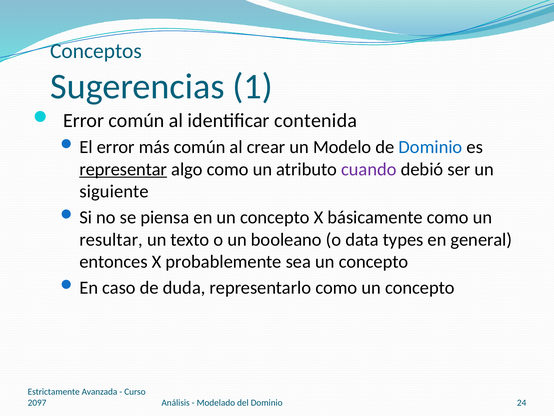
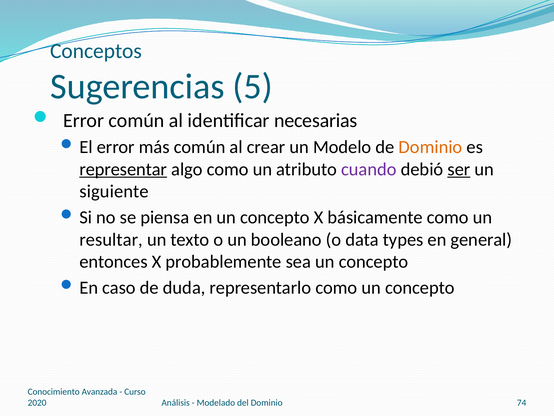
1: 1 -> 5
contenida: contenida -> necesarias
Dominio at (430, 147) colour: blue -> orange
ser underline: none -> present
Estrictamente: Estrictamente -> Conocimiento
24: 24 -> 74
2097: 2097 -> 2020
